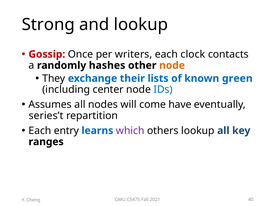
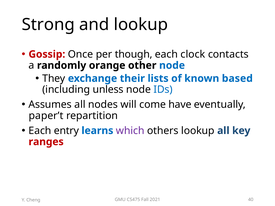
writers: writers -> though
hashes: hashes -> orange
node at (172, 65) colour: orange -> blue
green: green -> based
center: center -> unless
series’t: series’t -> paper’t
ranges colour: black -> red
